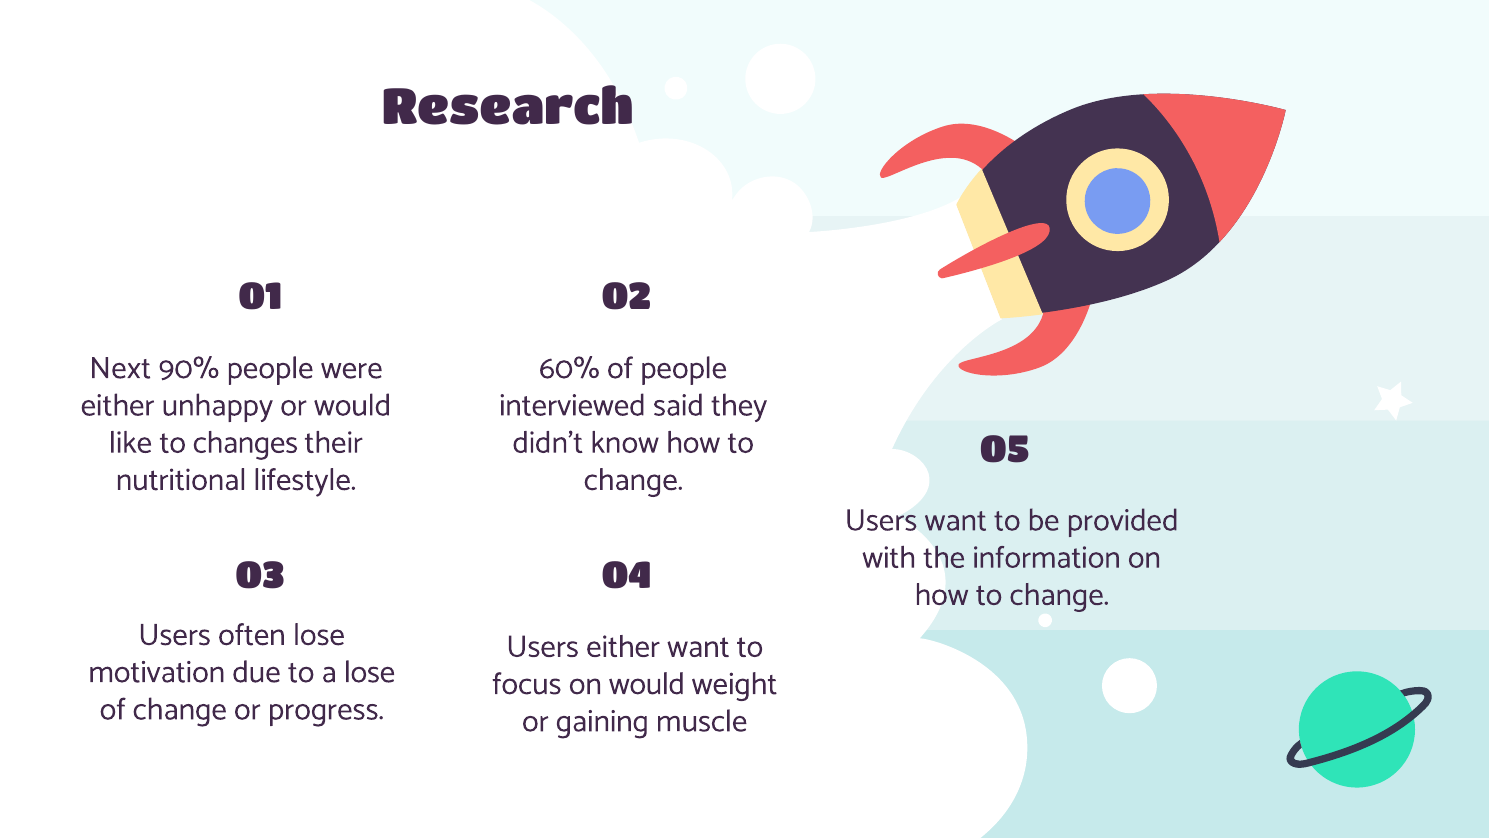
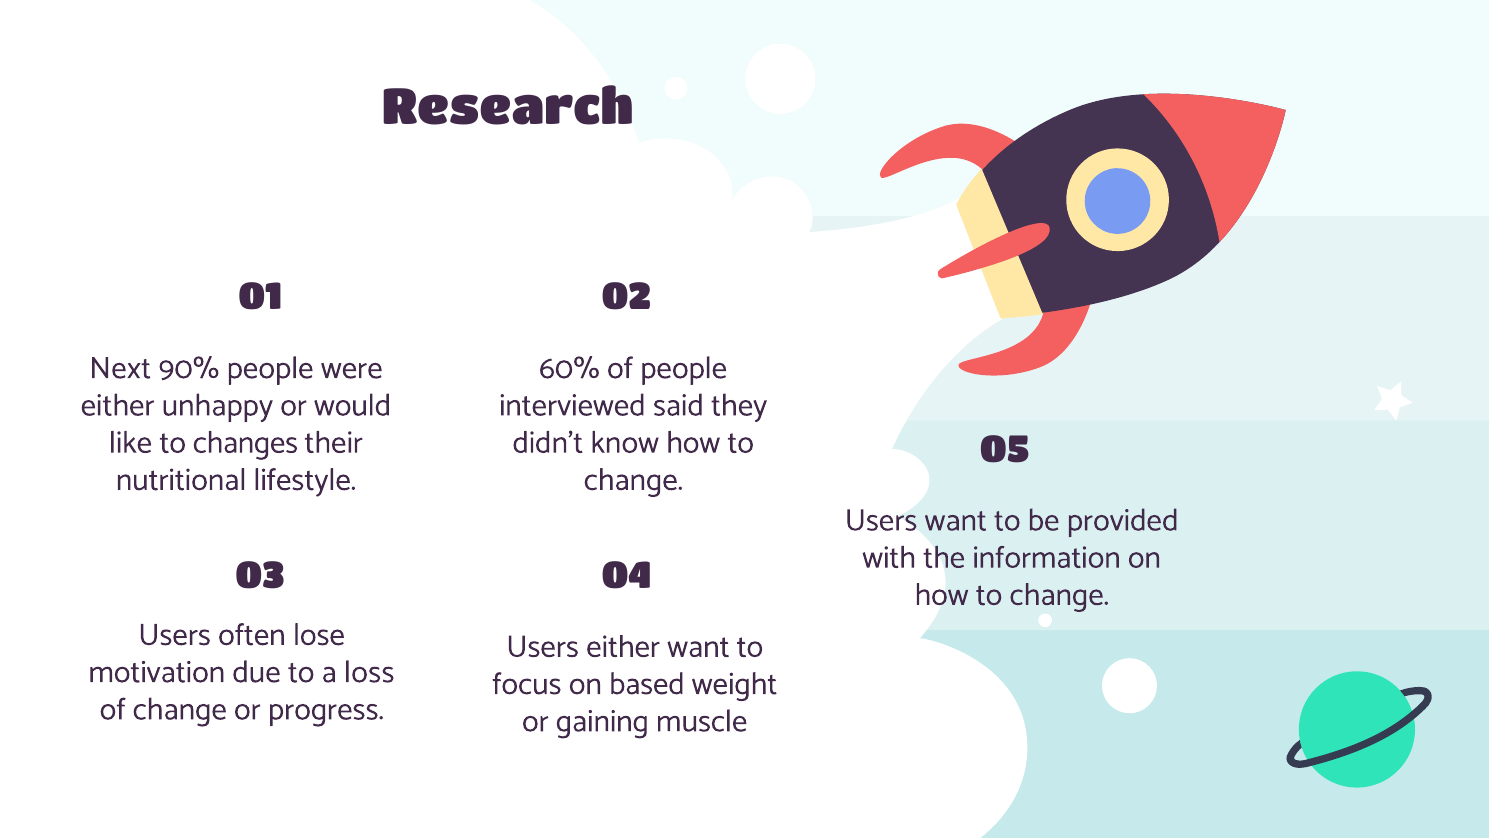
a lose: lose -> loss
on would: would -> based
